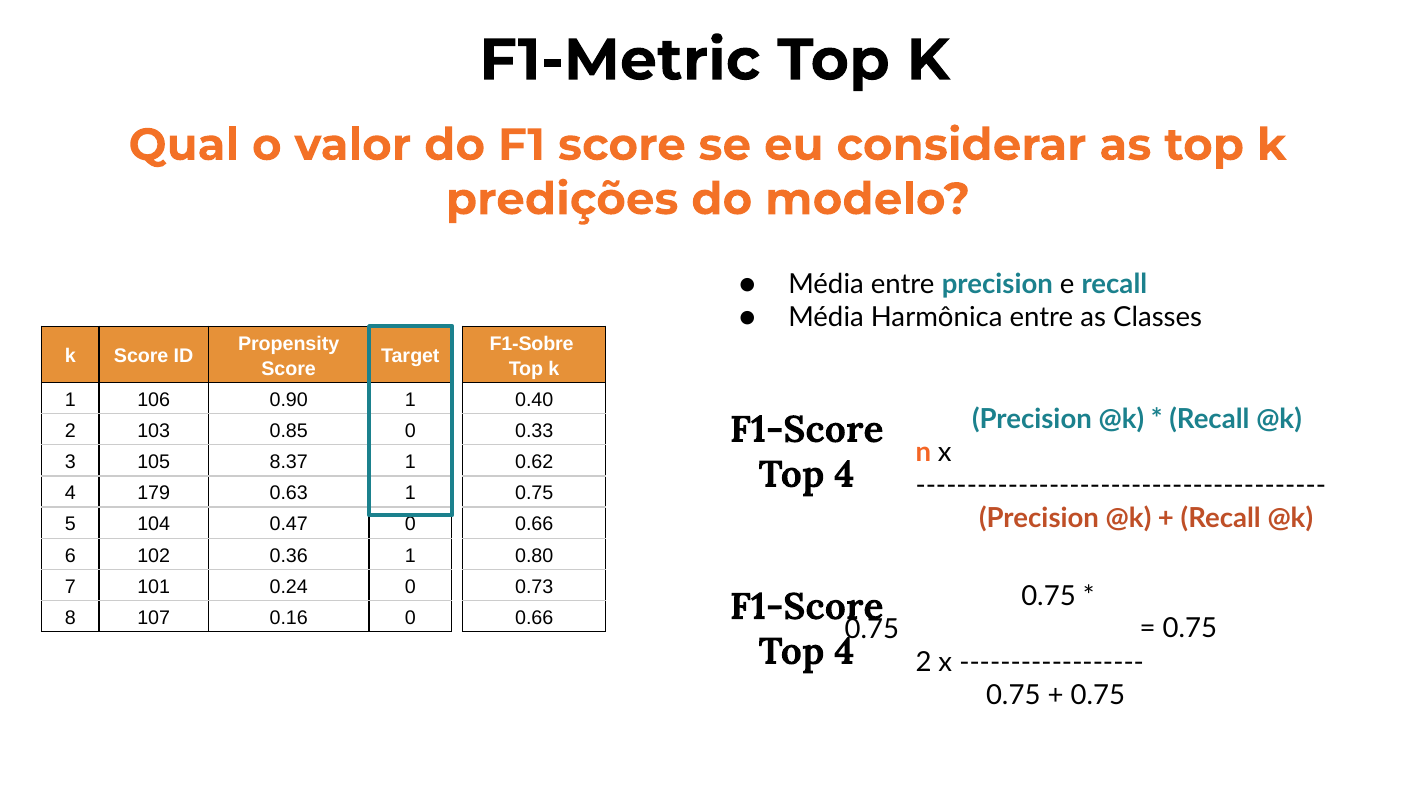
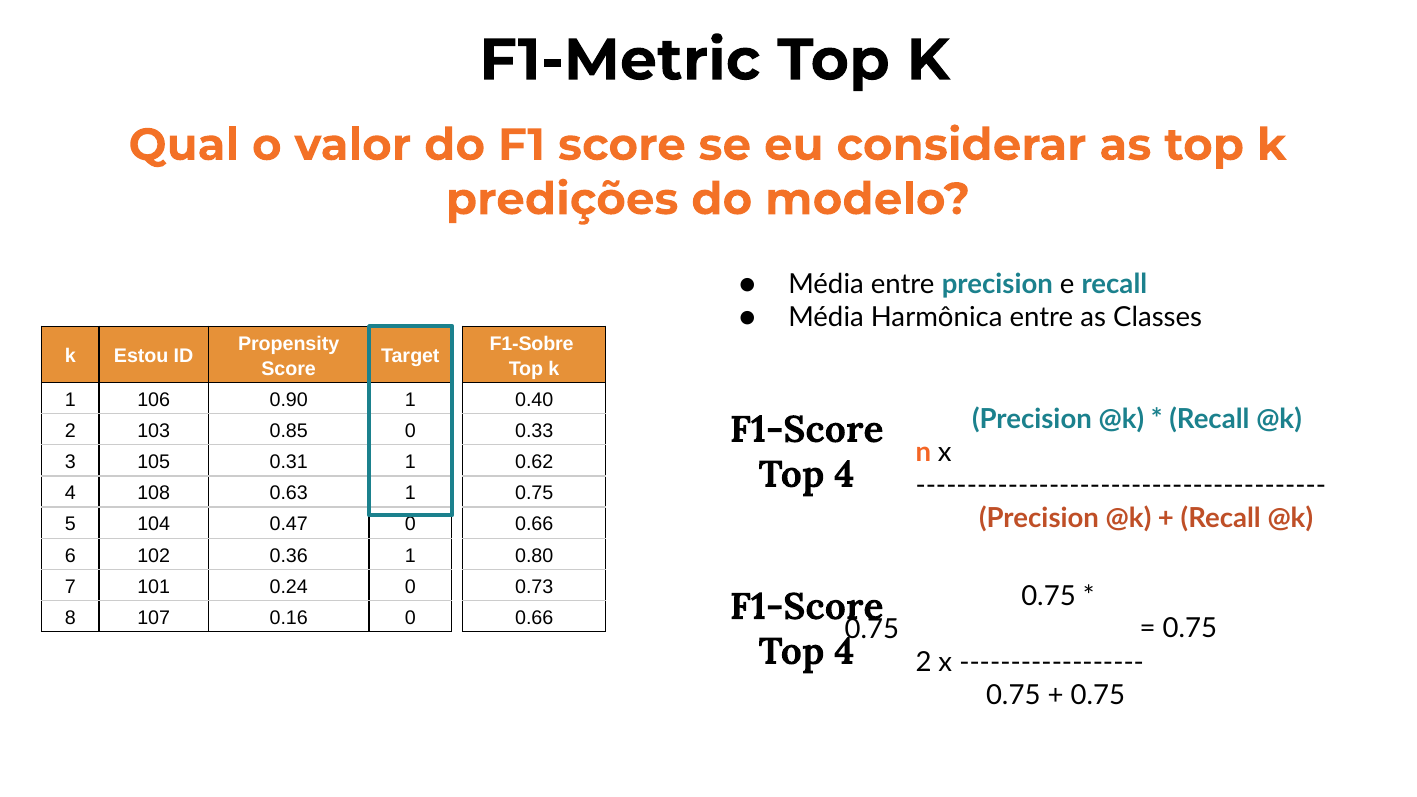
k Score: Score -> Estou
8.37: 8.37 -> 0.31
179: 179 -> 108
